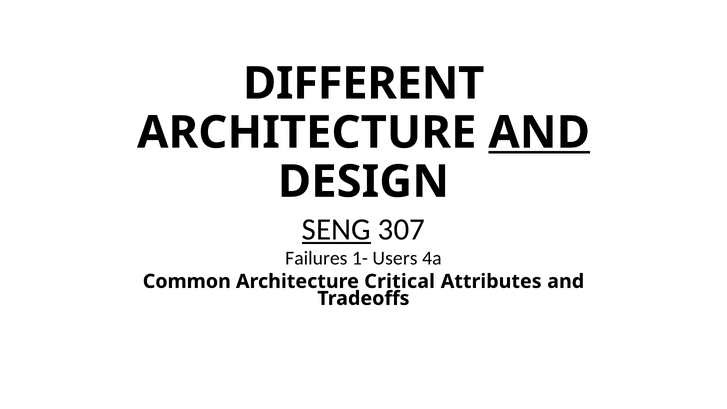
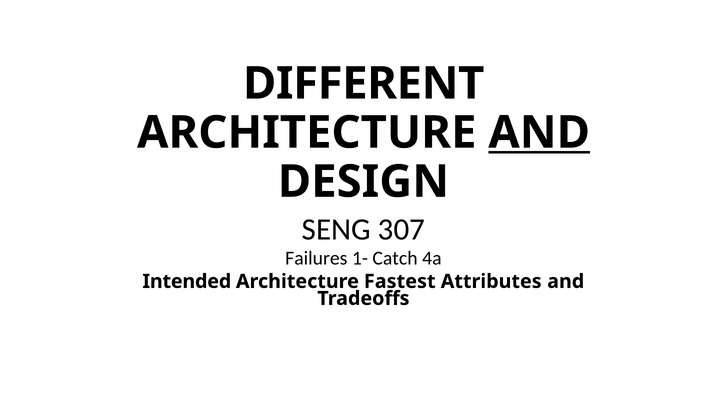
SENG underline: present -> none
Users: Users -> Catch
Common: Common -> Intended
Critical: Critical -> Fastest
